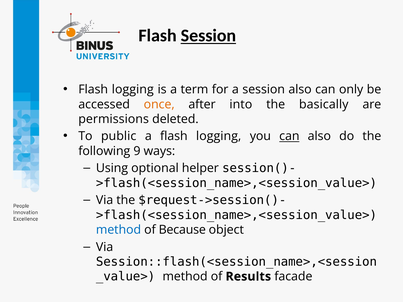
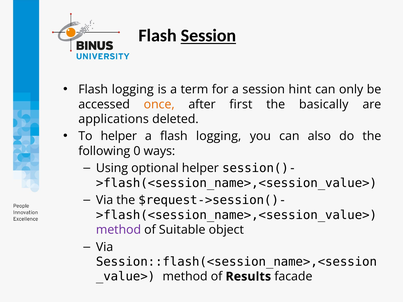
session also: also -> hint
into: into -> first
permissions: permissions -> applications
To public: public -> helper
can at (289, 136) underline: present -> none
9: 9 -> 0
method at (119, 230) colour: blue -> purple
Because: Because -> Suitable
